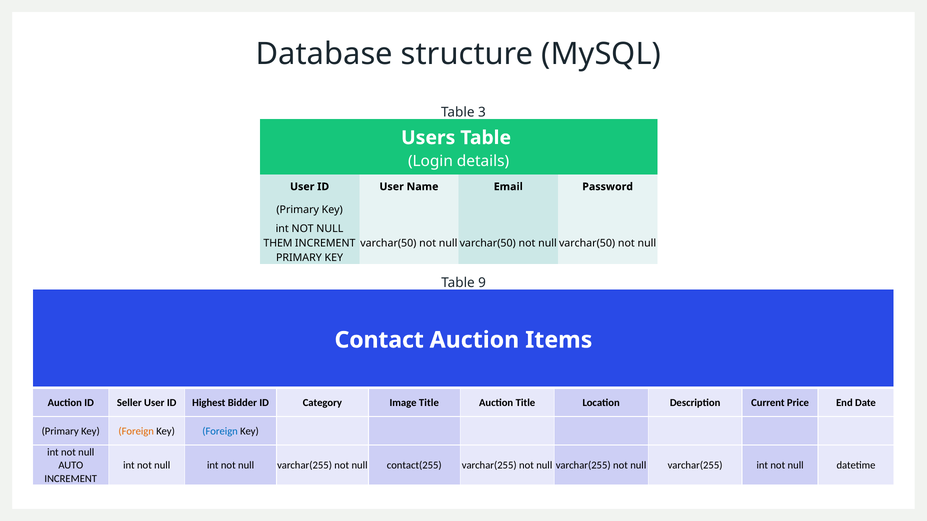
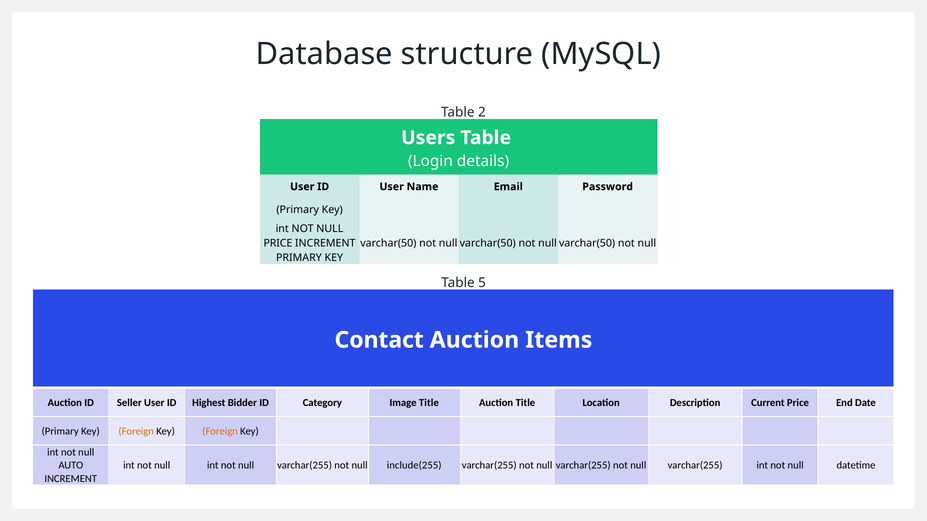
3: 3 -> 2
THEM at (278, 243): THEM -> PRICE
9: 9 -> 5
Foreign at (220, 432) colour: blue -> orange
contact(255: contact(255 -> include(255
